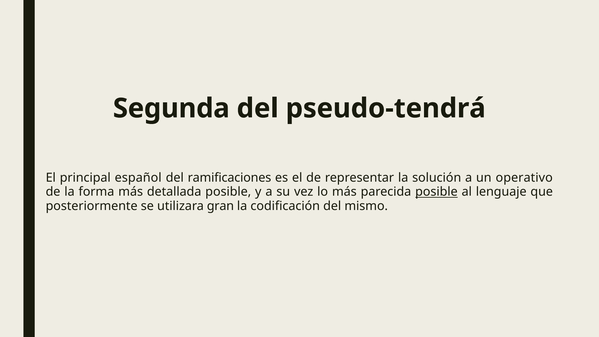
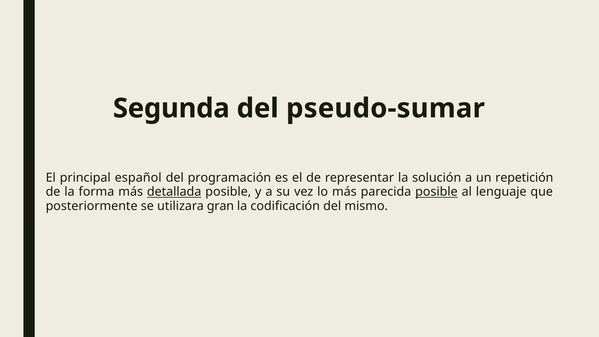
pseudo-tendrá: pseudo-tendrá -> pseudo-sumar
ramificaciones: ramificaciones -> programación
operativo: operativo -> repetición
detallada underline: none -> present
